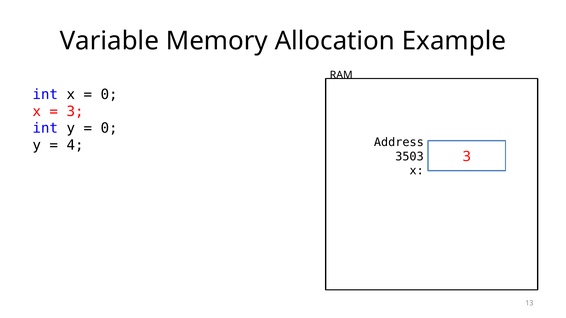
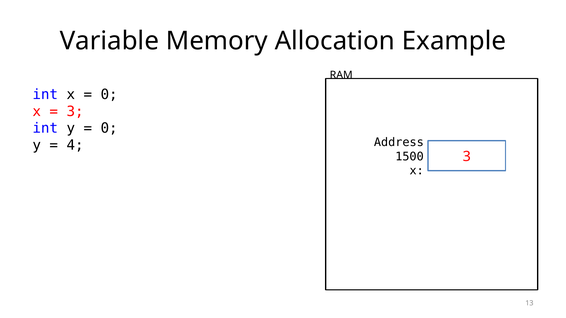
3503: 3503 -> 1500
